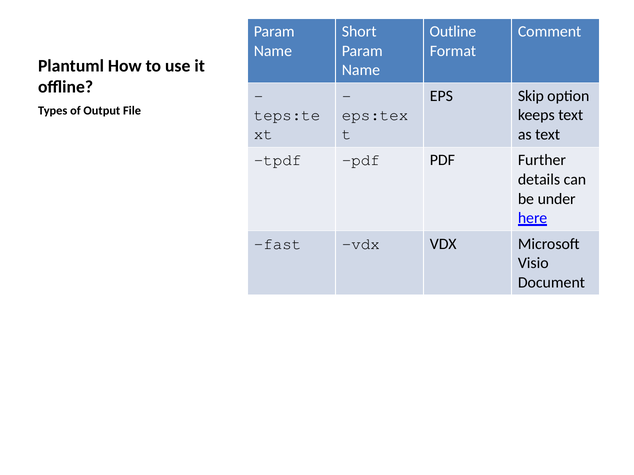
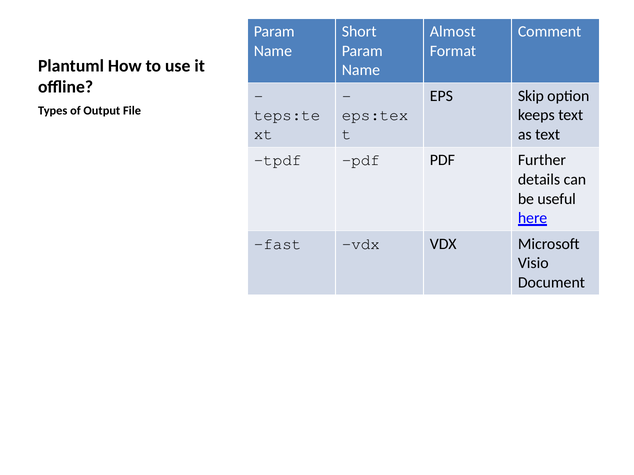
Outline: Outline -> Almost
under: under -> useful
